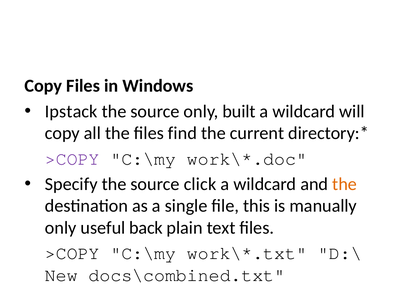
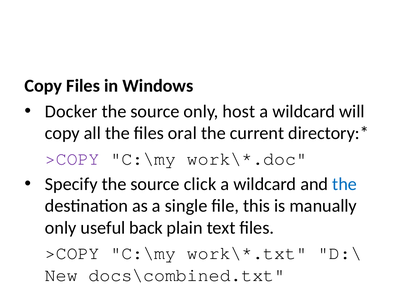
Ipstack: Ipstack -> Docker
built: built -> host
find: find -> oral
the at (345, 184) colour: orange -> blue
